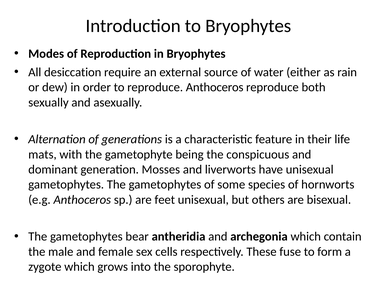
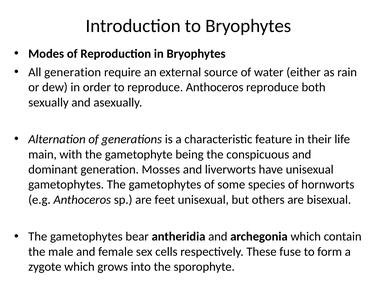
All desiccation: desiccation -> generation
mats: mats -> main
